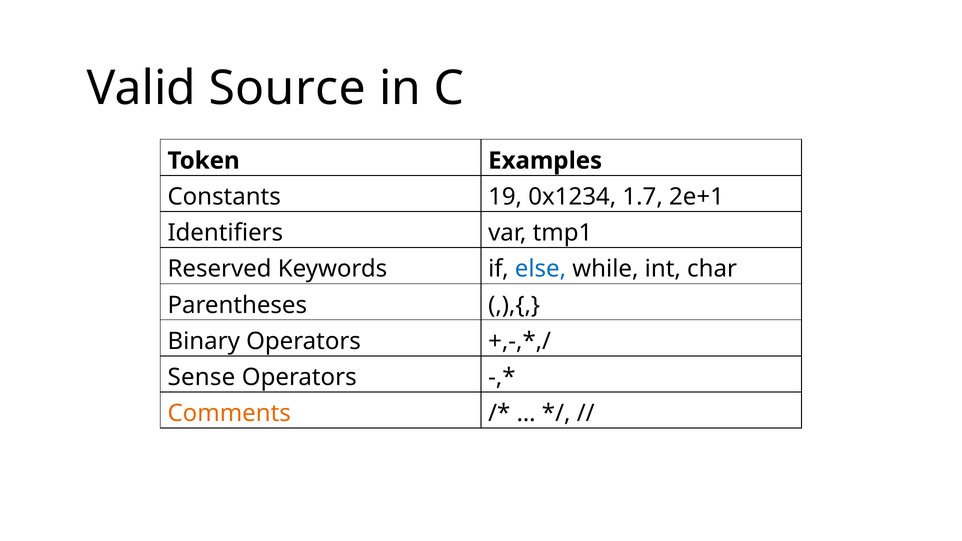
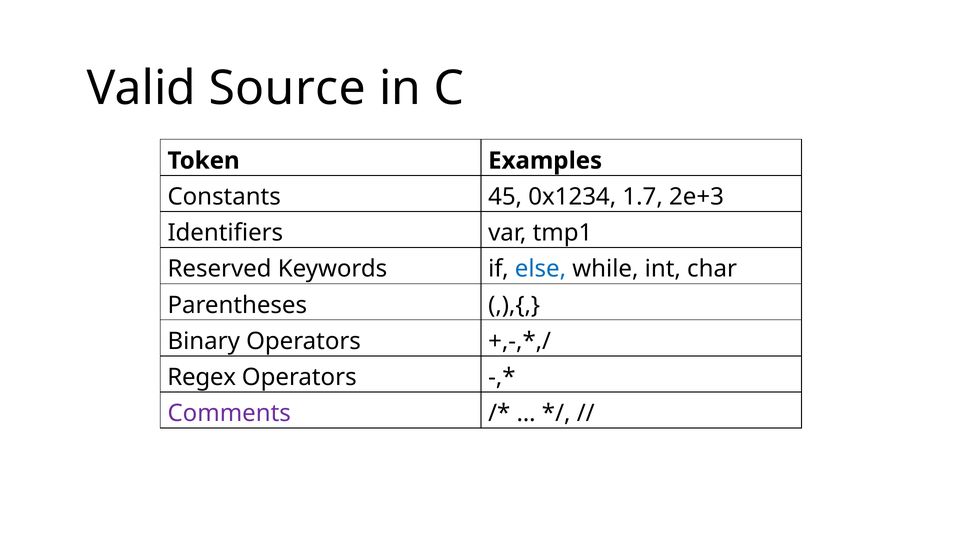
19: 19 -> 45
2e+1: 2e+1 -> 2e+3
Sense: Sense -> Regex
Comments colour: orange -> purple
